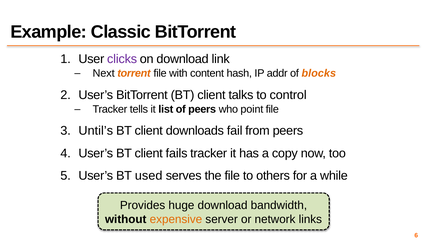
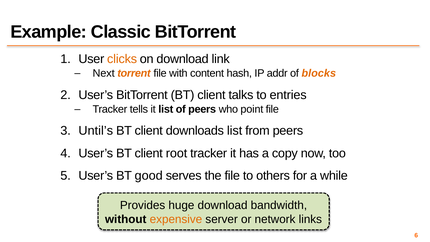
clicks colour: purple -> orange
control: control -> entries
downloads fail: fail -> list
fails: fails -> root
used: used -> good
